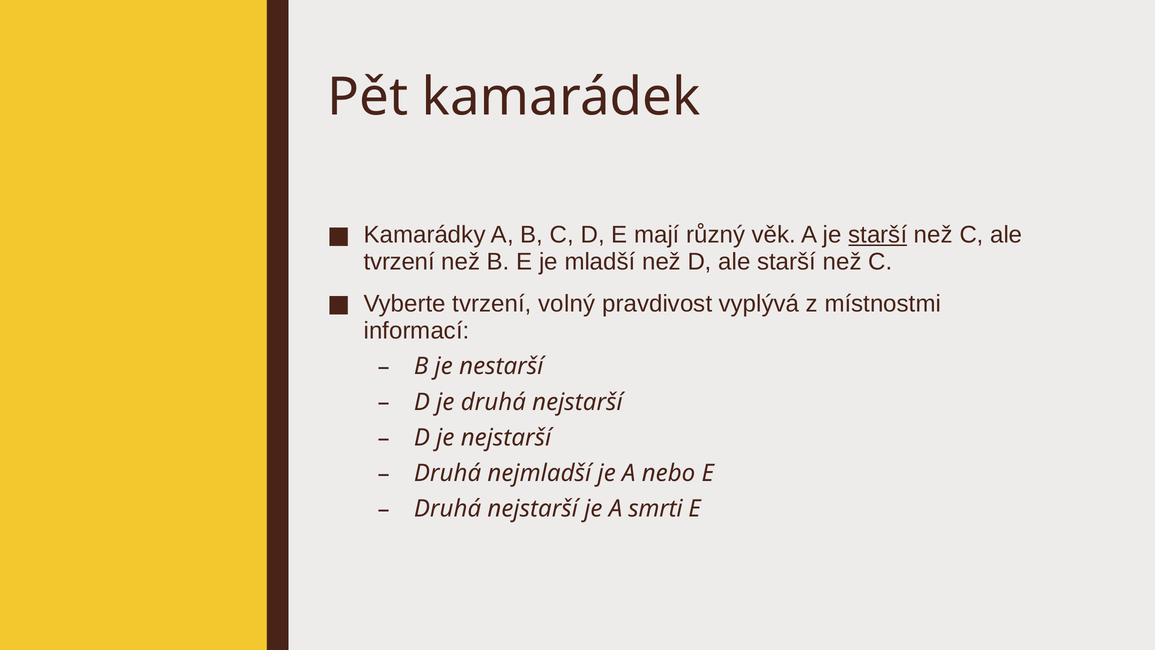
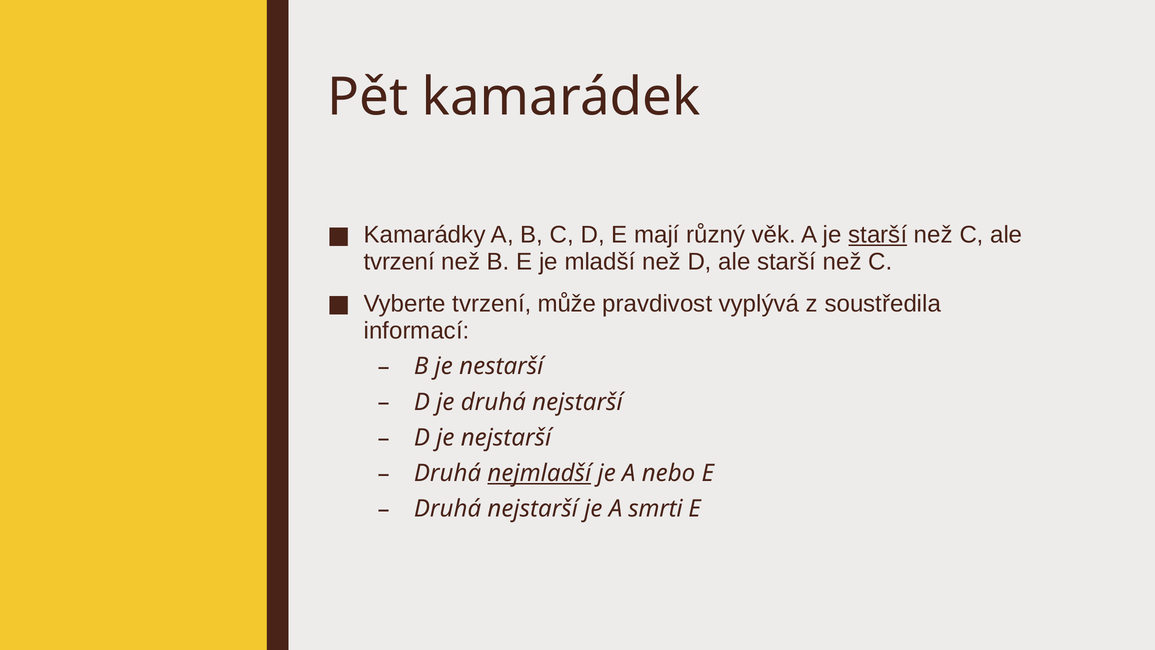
volný: volný -> může
místnostmi: místnostmi -> soustředila
nejmladší underline: none -> present
